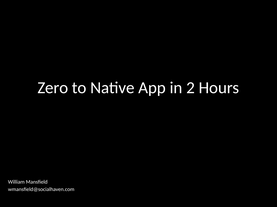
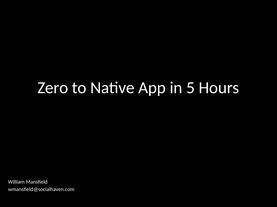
2: 2 -> 5
